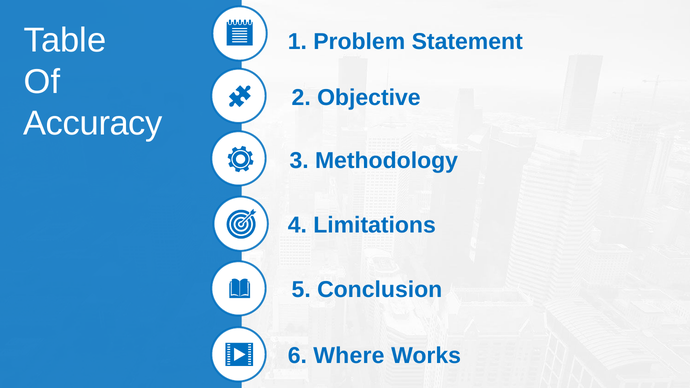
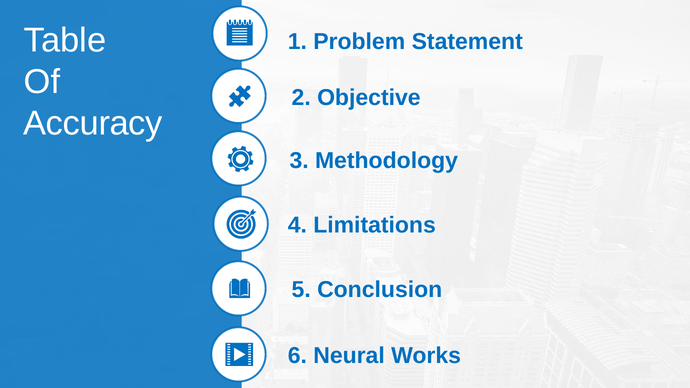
Where: Where -> Neural
